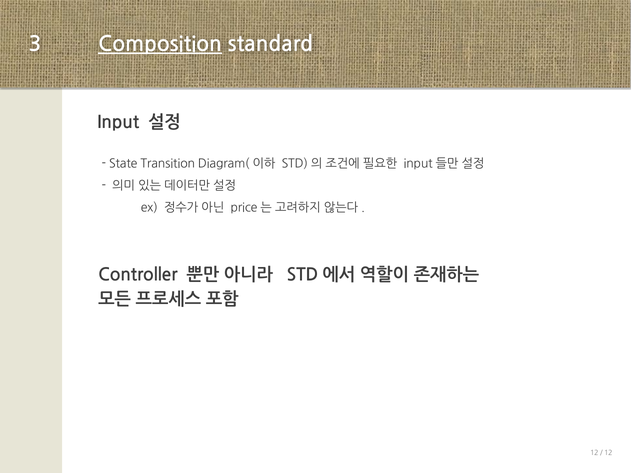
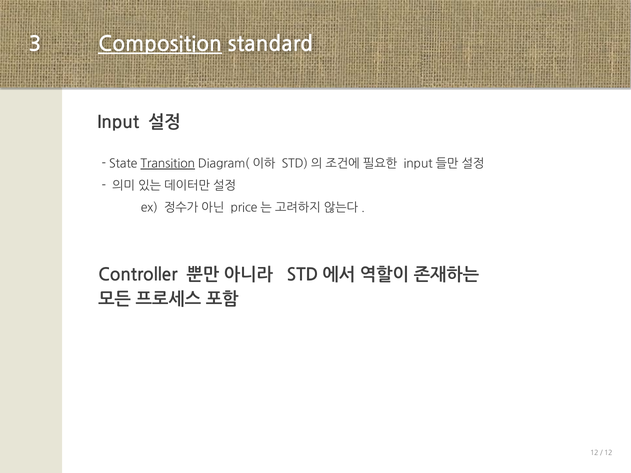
Transition underline: none -> present
